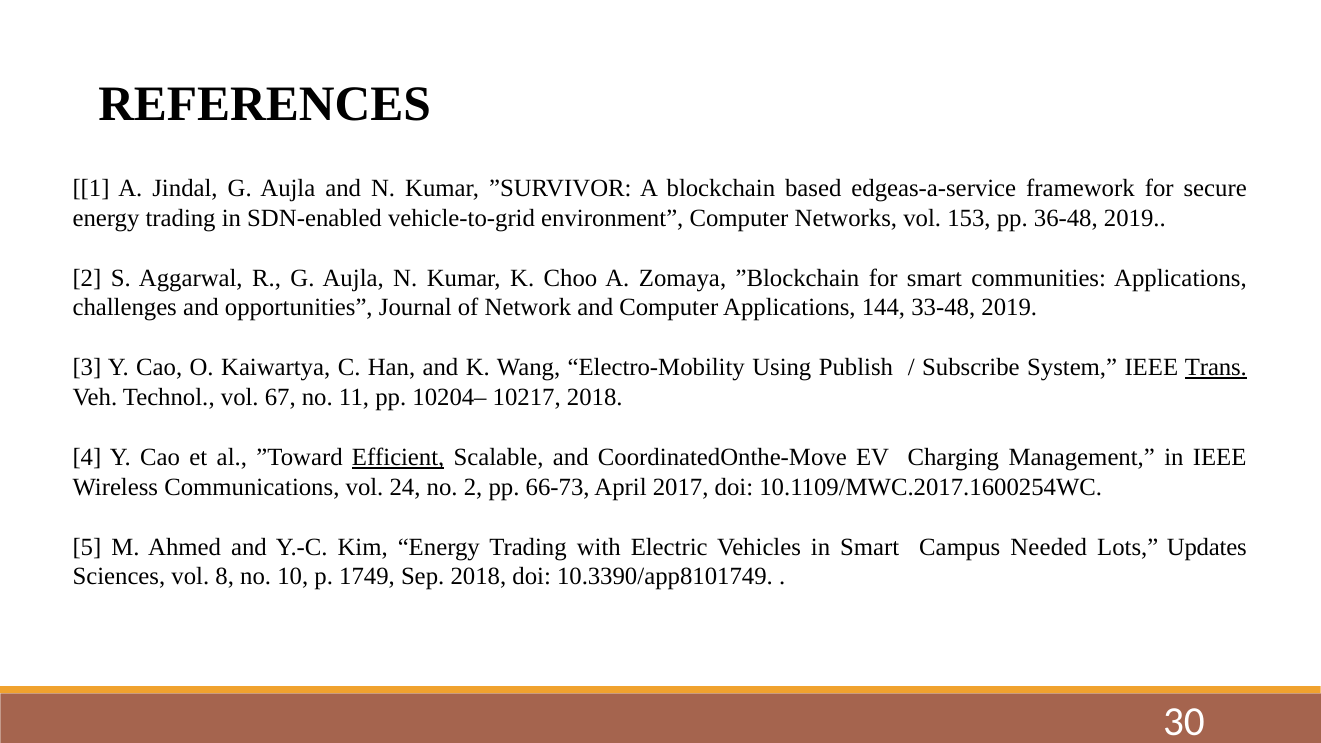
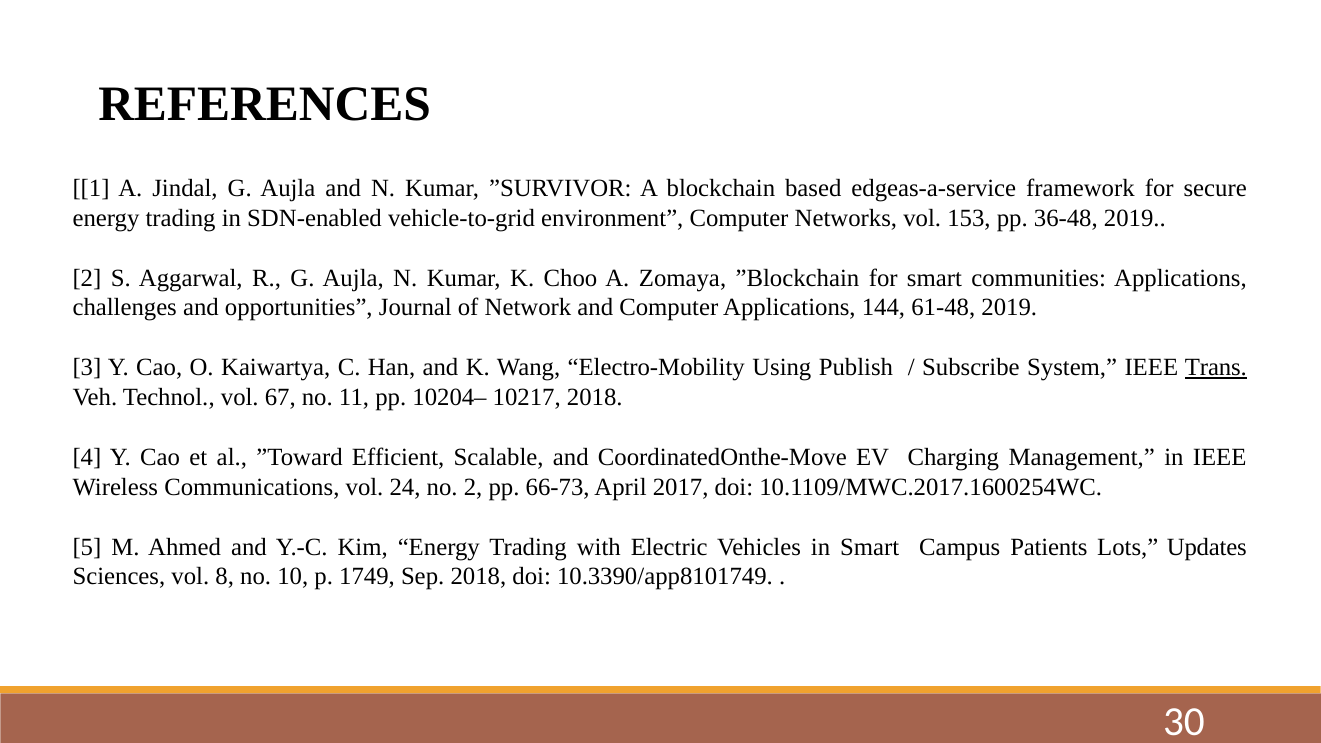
33-48: 33-48 -> 61-48
Efficient underline: present -> none
Needed: Needed -> Patients
